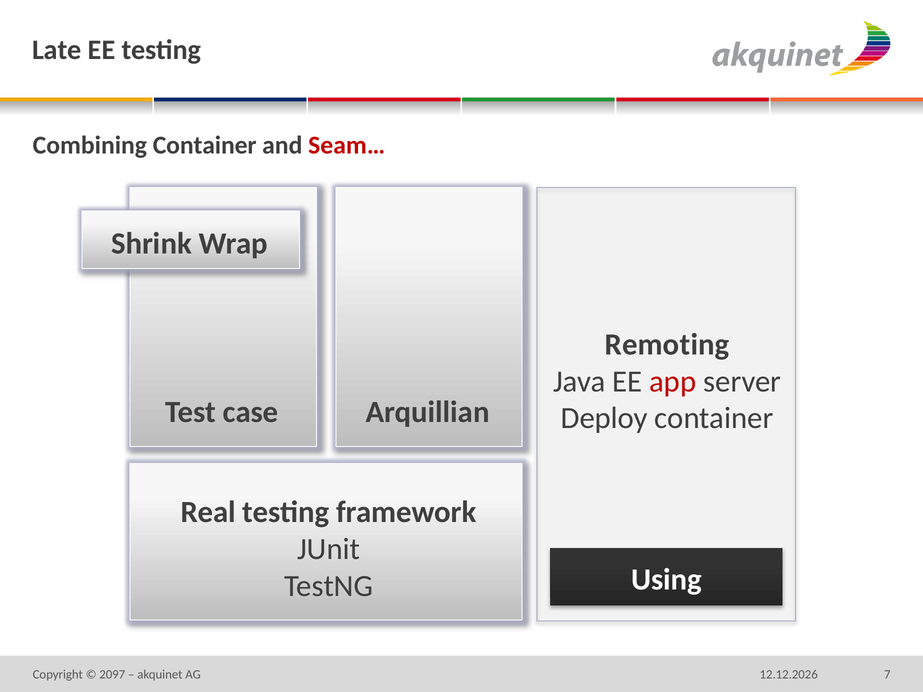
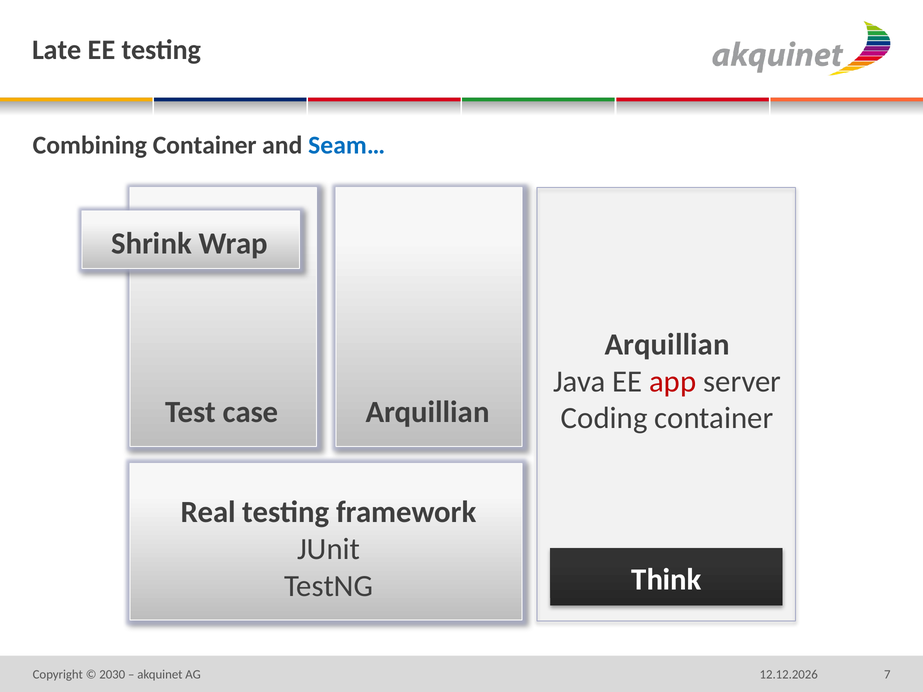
Seam… colour: red -> blue
Remoting at (667, 345): Remoting -> Arquillian
Deploy: Deploy -> Coding
Using: Using -> Think
2097: 2097 -> 2030
